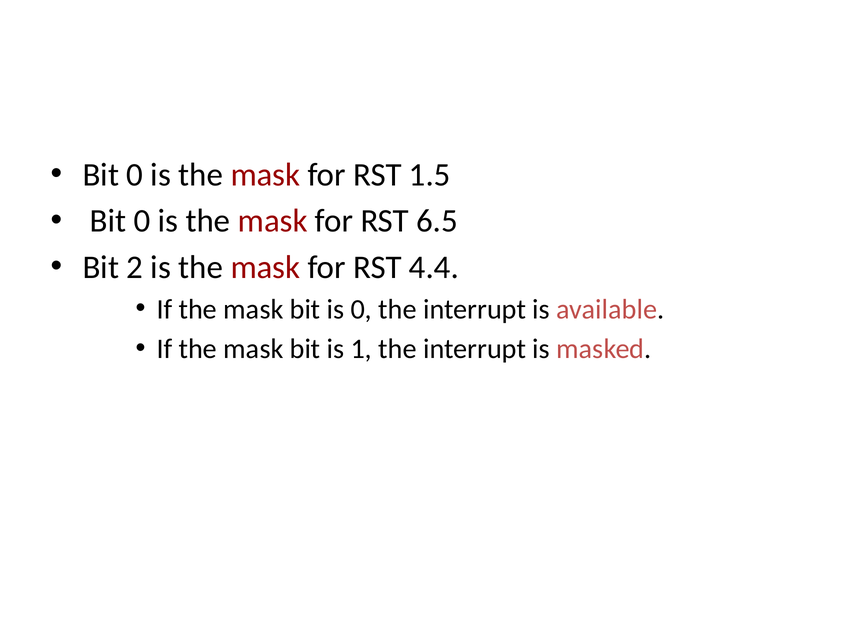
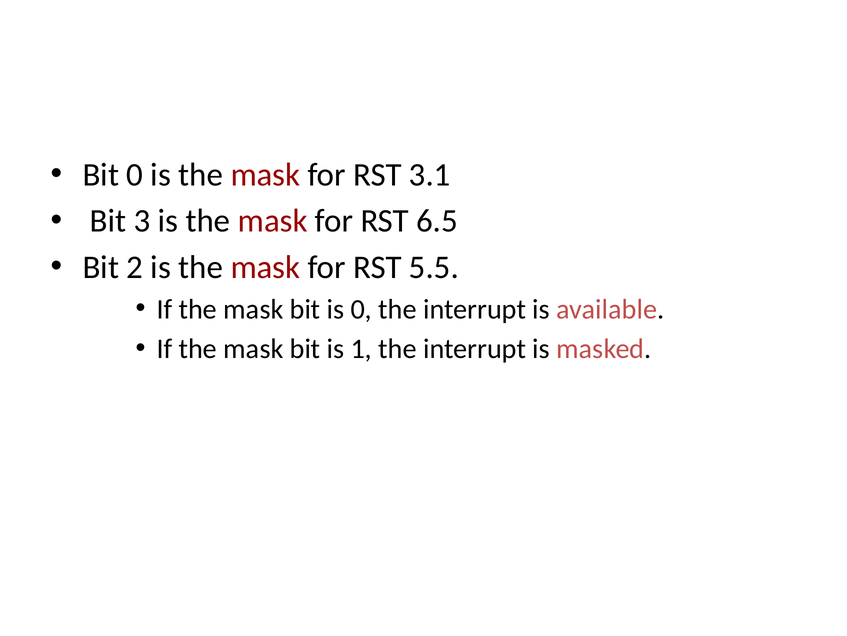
1.5: 1.5 -> 3.1
0 at (142, 221): 0 -> 3
4.4: 4.4 -> 5.5
